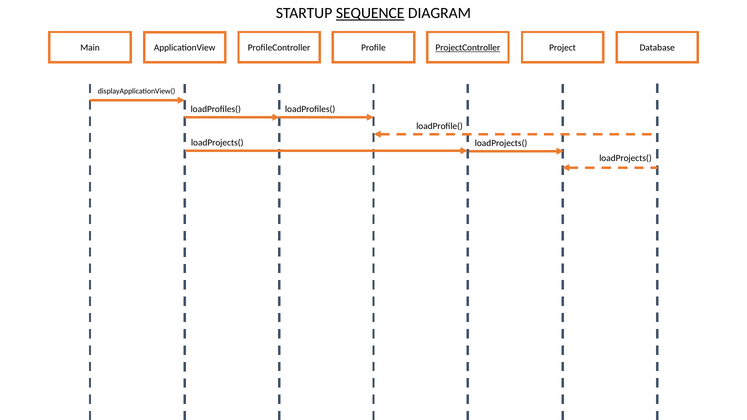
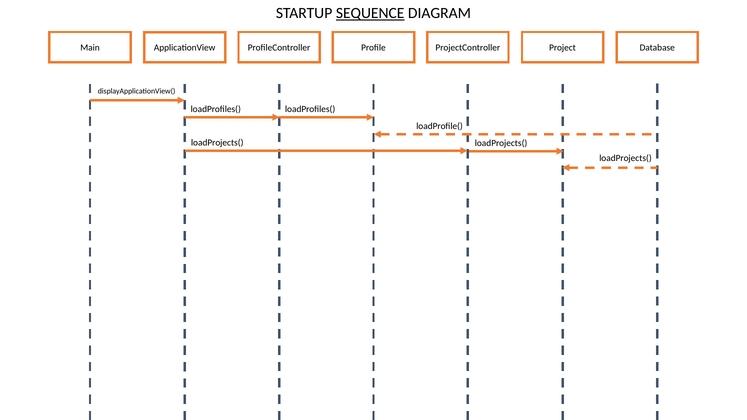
ProjectController underline: present -> none
